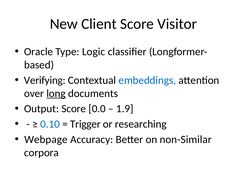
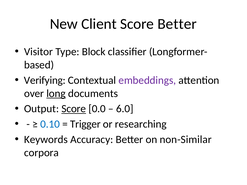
Score Visitor: Visitor -> Better
Oracle: Oracle -> Visitor
Logic: Logic -> Block
embeddings colour: blue -> purple
Score at (74, 109) underline: none -> present
1.9: 1.9 -> 6.0
Webpage: Webpage -> Keywords
